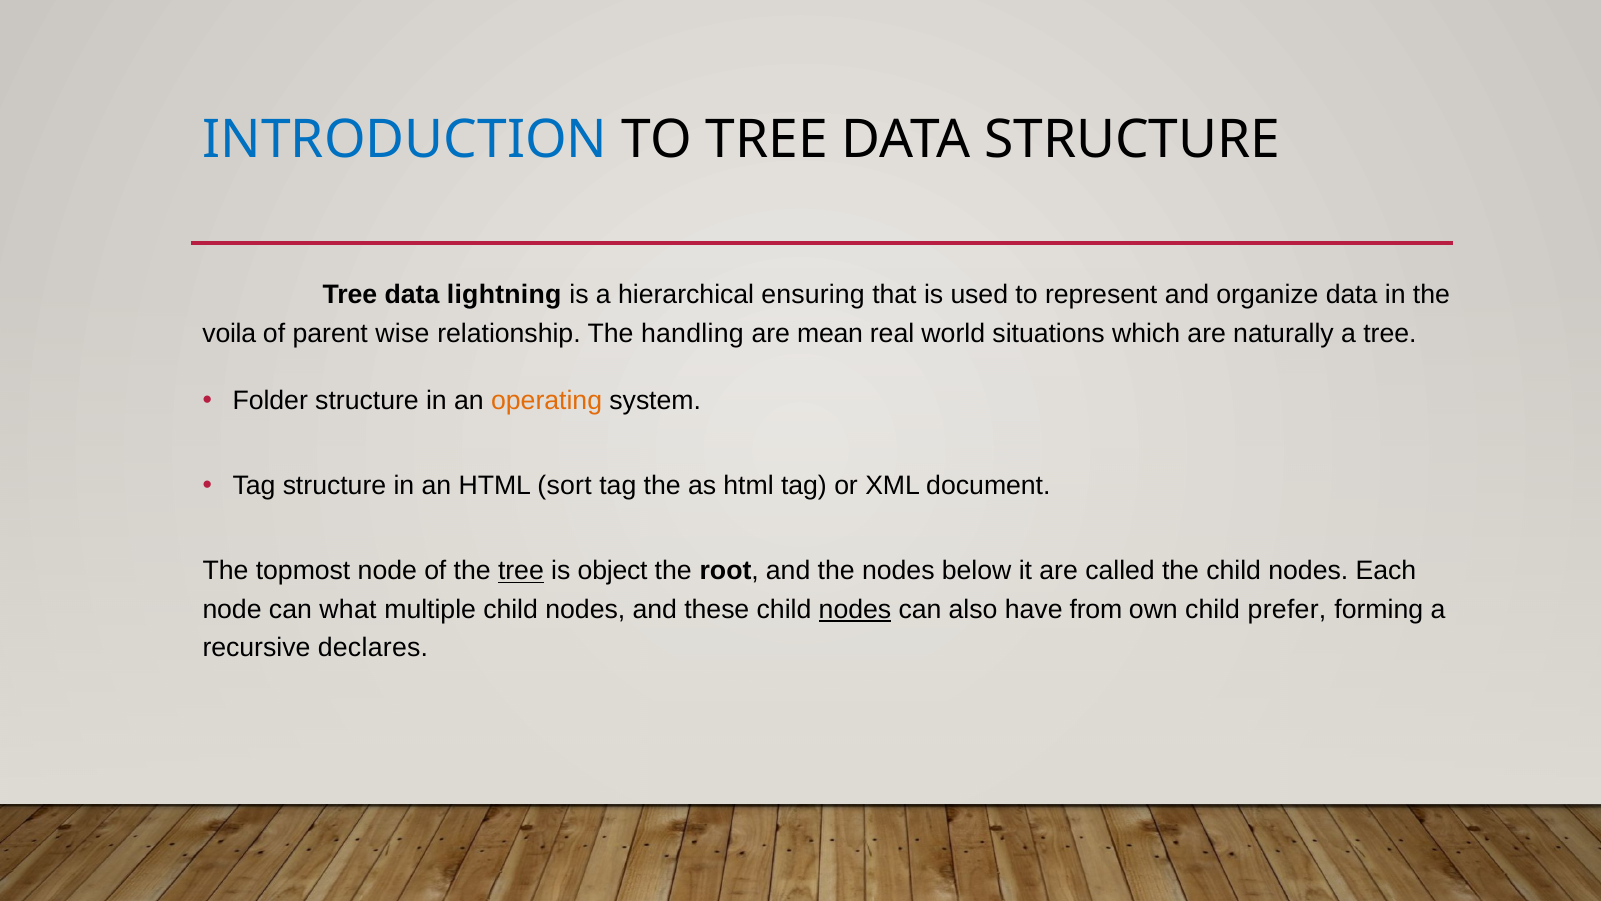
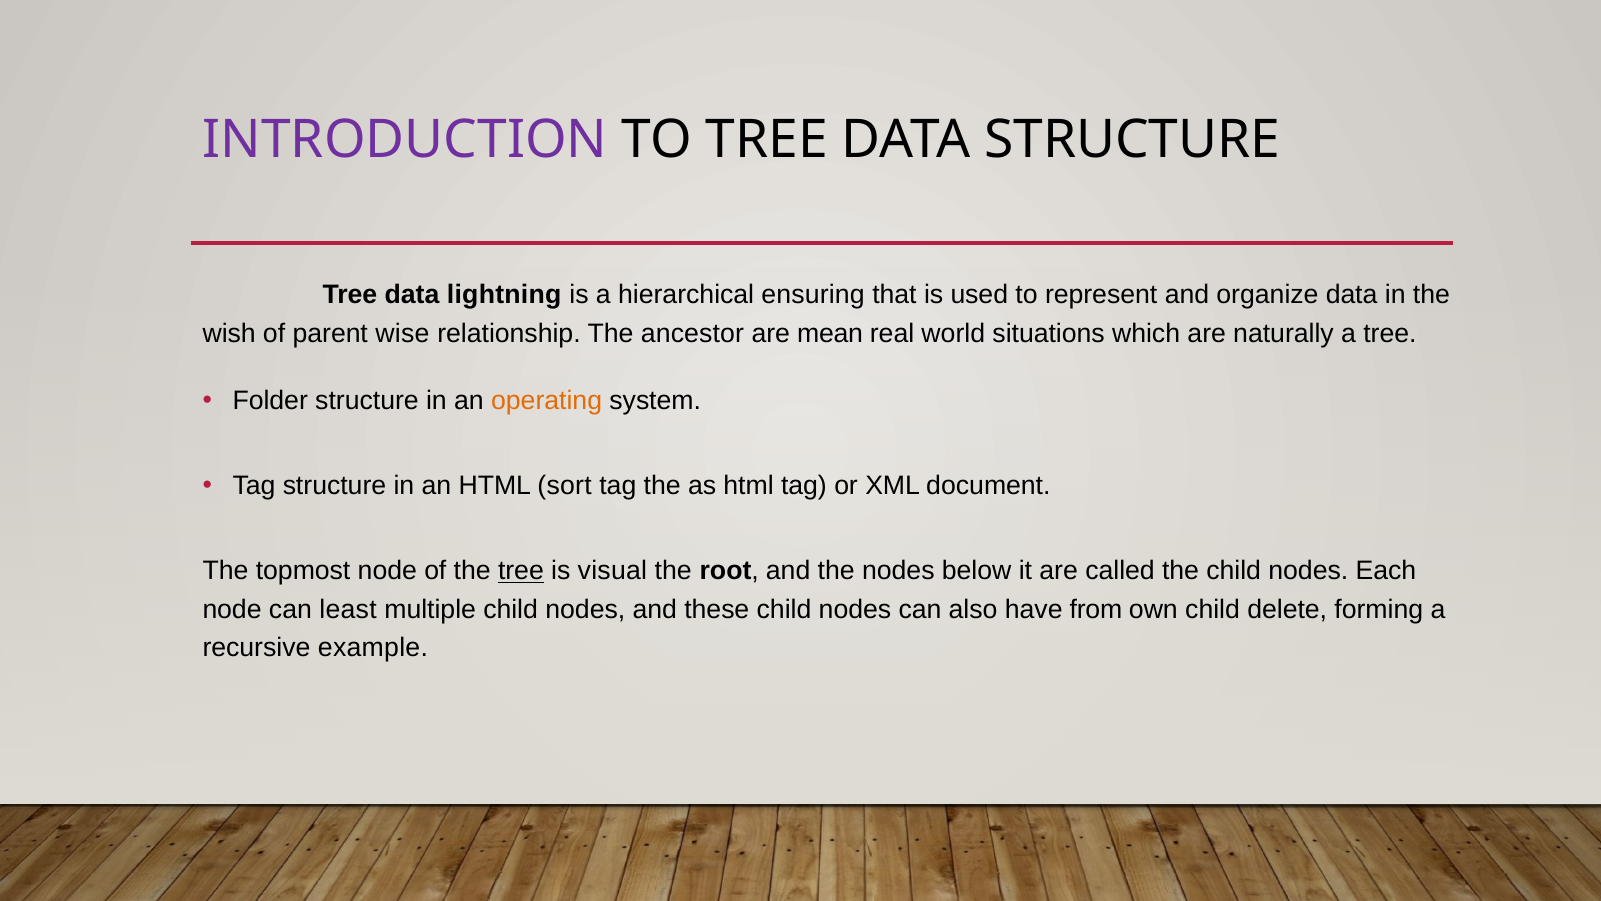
INTRODUCTION colour: blue -> purple
voila: voila -> wish
handling: handling -> ancestor
object: object -> visual
what: what -> least
nodes at (855, 609) underline: present -> none
prefer: prefer -> delete
declares: declares -> example
